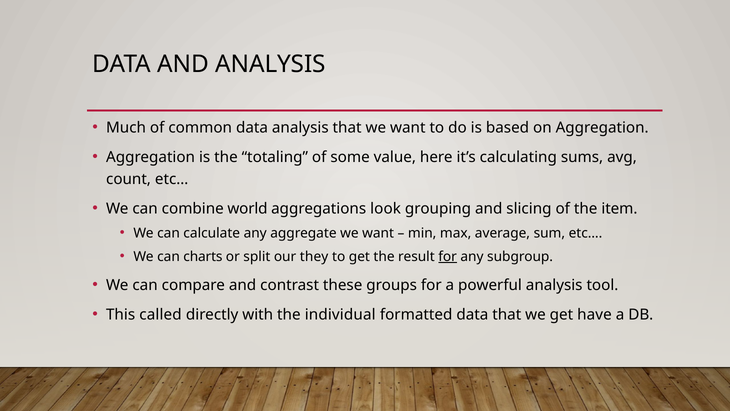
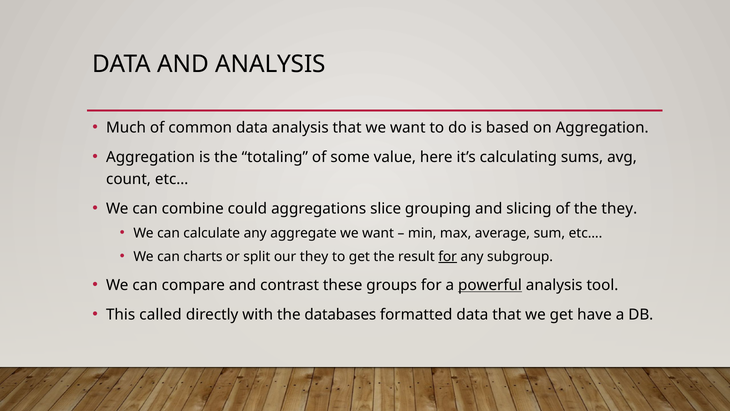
world: world -> could
look: look -> slice
the item: item -> they
powerful underline: none -> present
individual: individual -> databases
